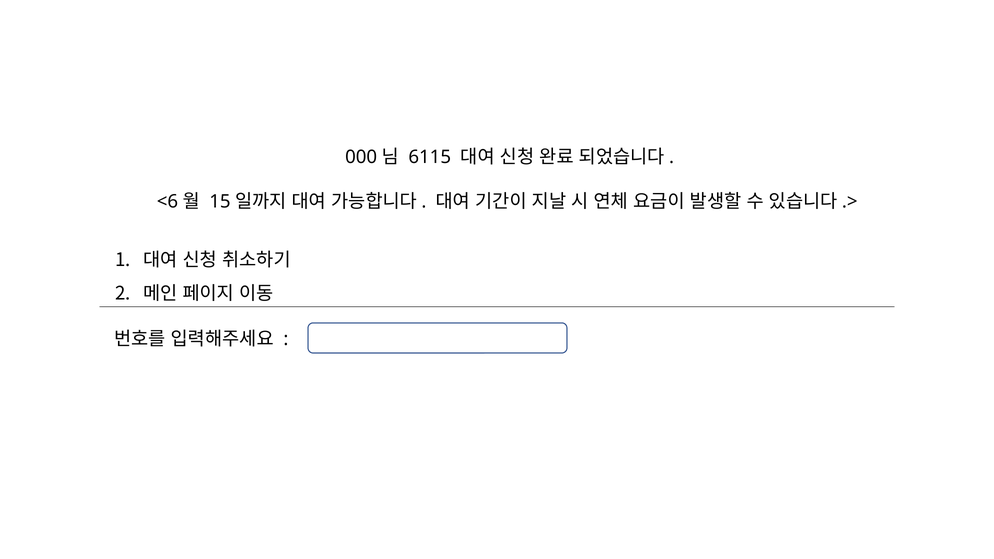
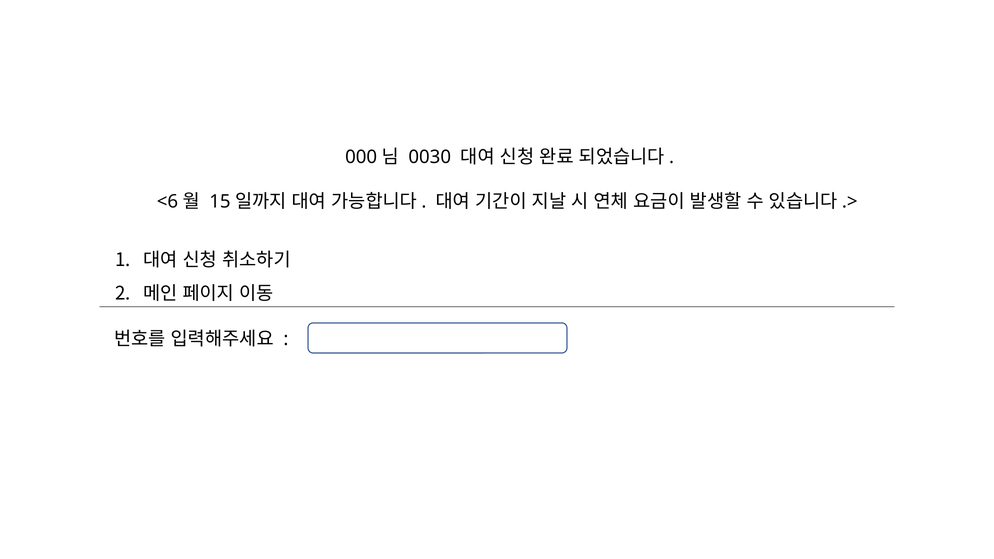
6115: 6115 -> 0030
